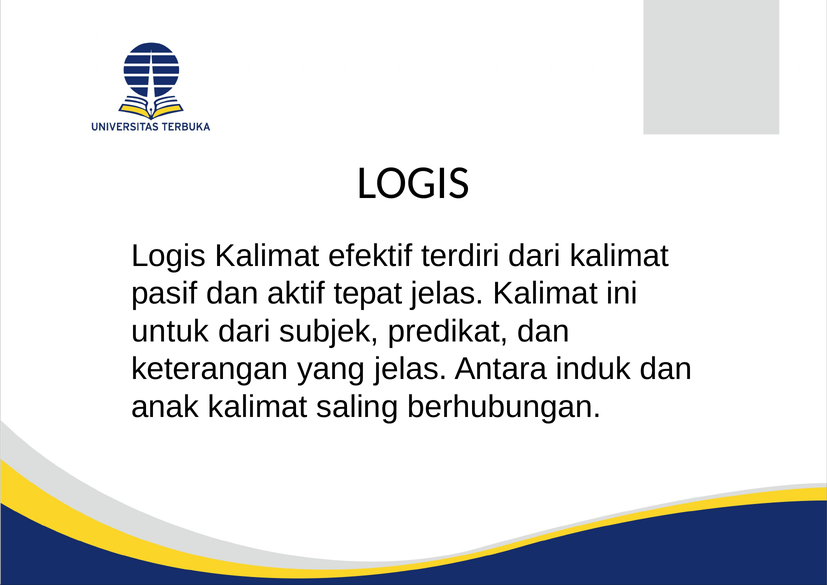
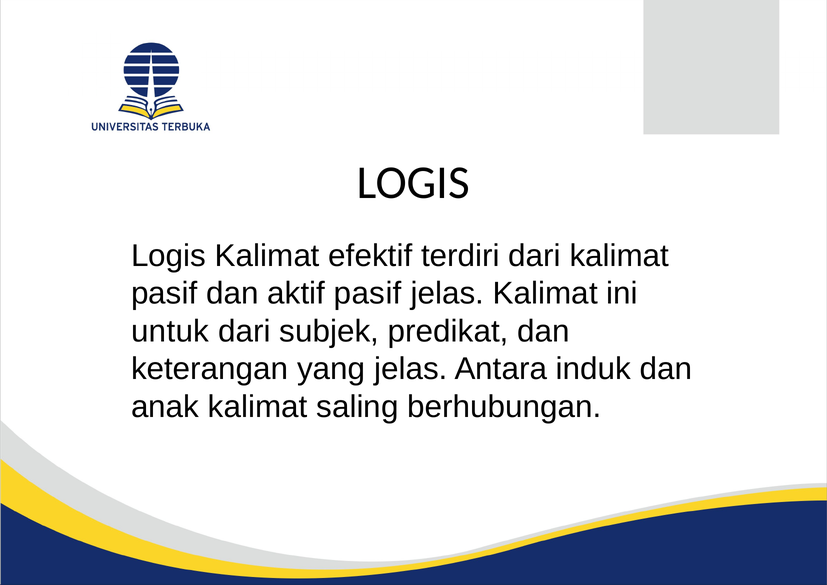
aktif tepat: tepat -> pasif
